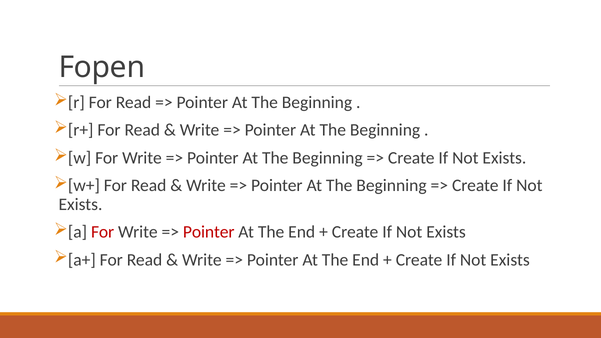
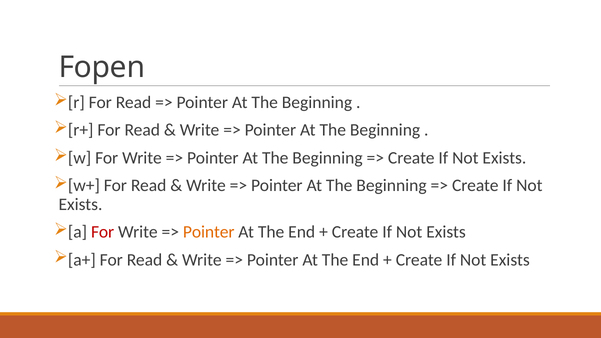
Pointer at (209, 232) colour: red -> orange
